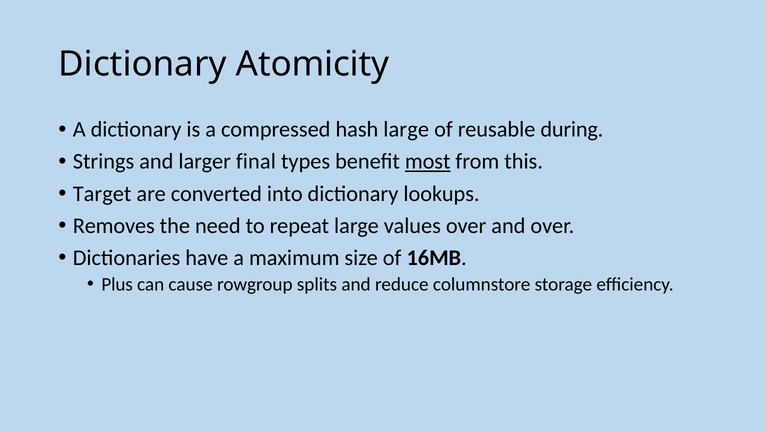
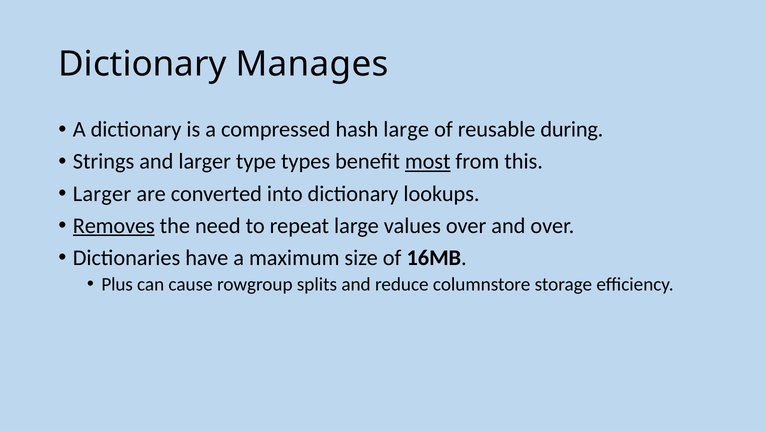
Atomicity: Atomicity -> Manages
final: final -> type
Target at (102, 194): Target -> Larger
Removes underline: none -> present
